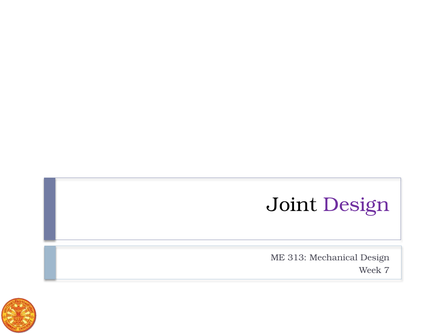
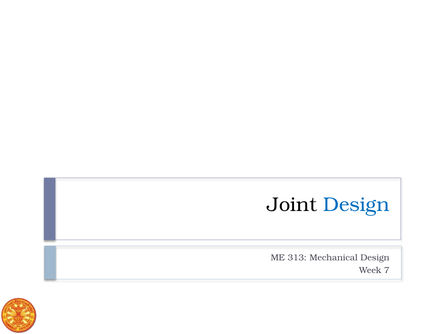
Design at (356, 205) colour: purple -> blue
